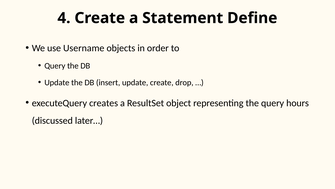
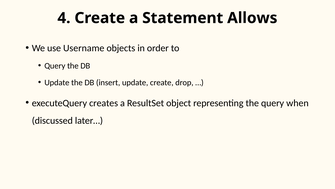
Define: Define -> Allows
hours: hours -> when
